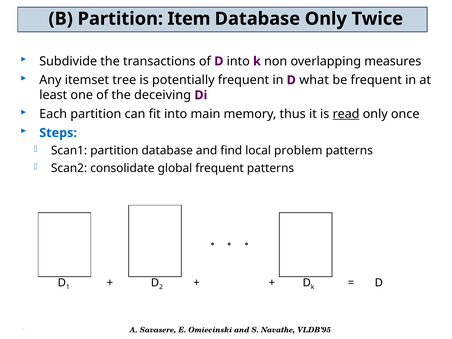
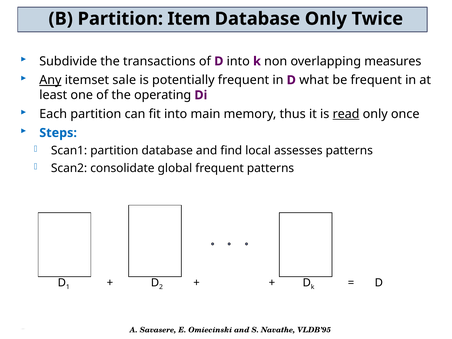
Any underline: none -> present
tree: tree -> sale
deceiving: deceiving -> operating
problem: problem -> assesses
